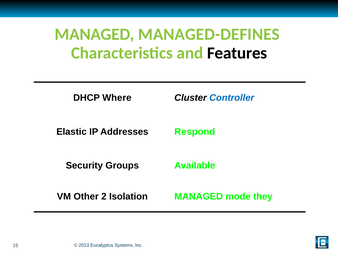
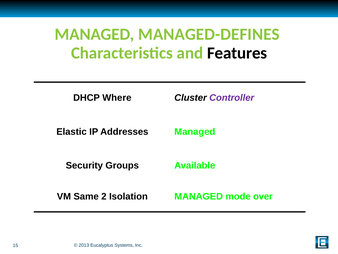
Controller colour: blue -> purple
Addresses Respond: Respond -> Managed
Other: Other -> Same
they: they -> over
